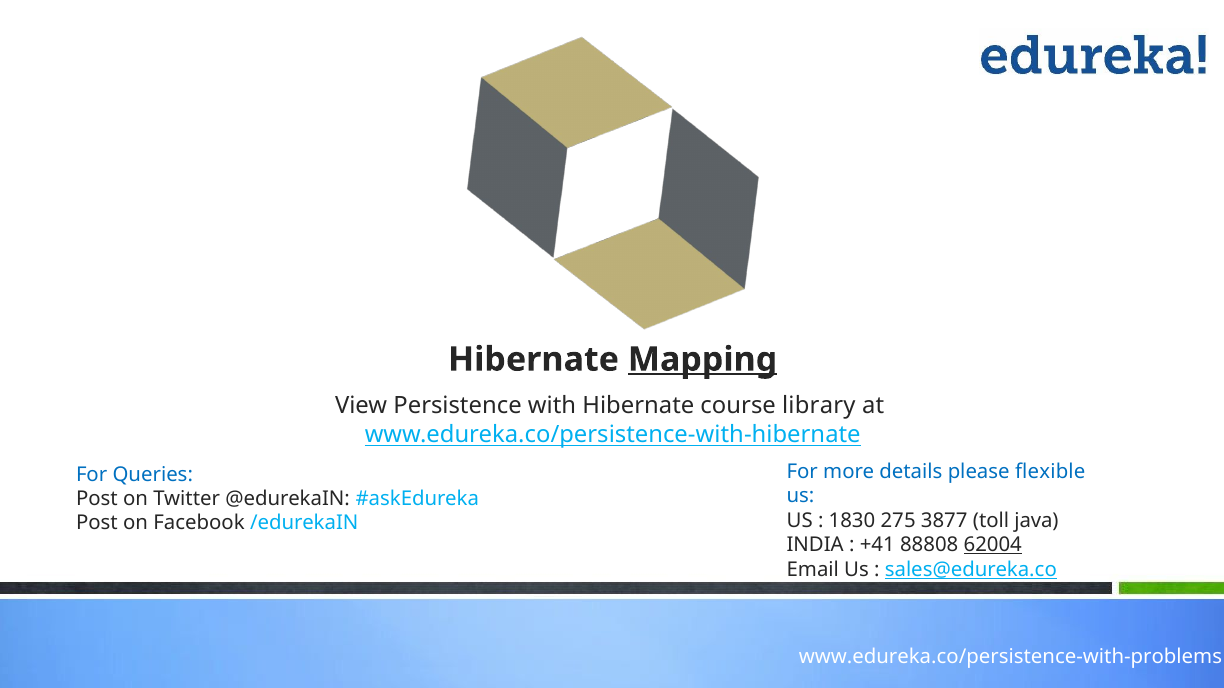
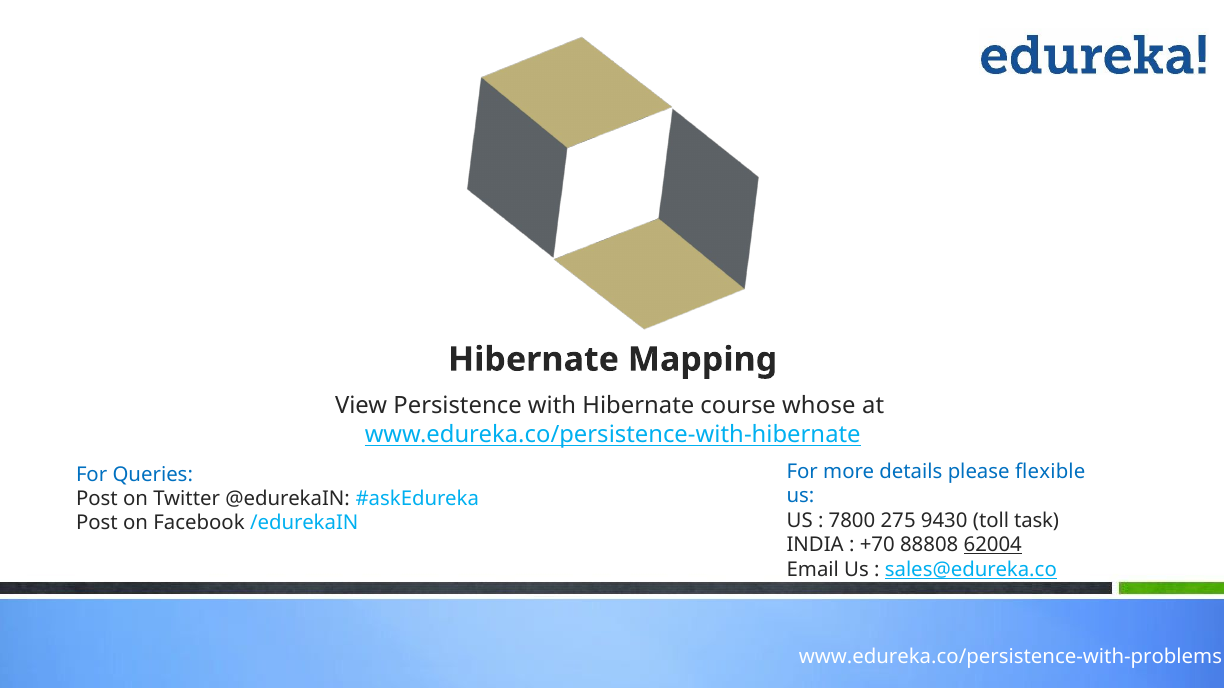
Mapping underline: present -> none
library: library -> whose
1830: 1830 -> 7800
3877: 3877 -> 9430
java: java -> task
+41: +41 -> +70
